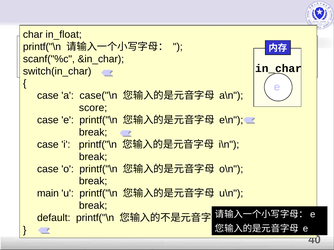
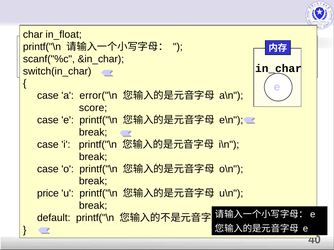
case("\n: case("\n -> error("\n
main: main -> price
